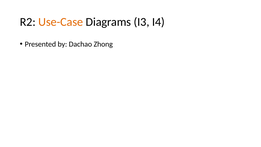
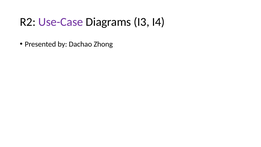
Use-Case colour: orange -> purple
